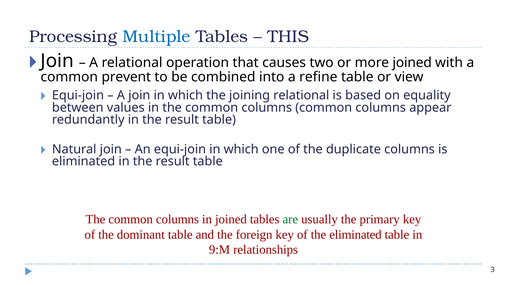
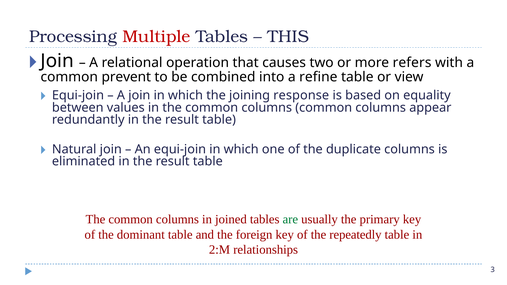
Multiple colour: blue -> red
more joined: joined -> refers
joining relational: relational -> response
the eliminated: eliminated -> repeatedly
9:M: 9:M -> 2:M
